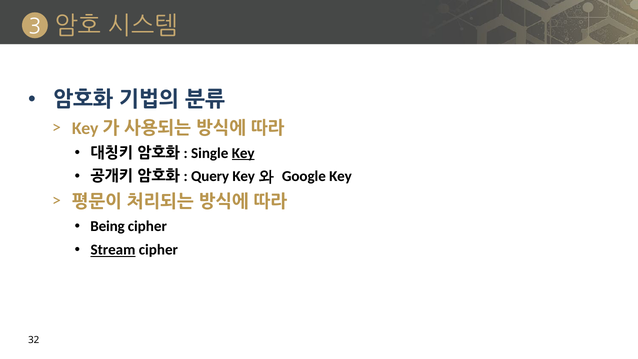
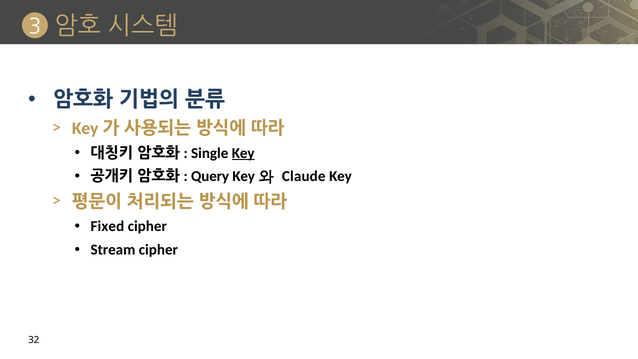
Google: Google -> Claude
Being: Being -> Fixed
Stream underline: present -> none
